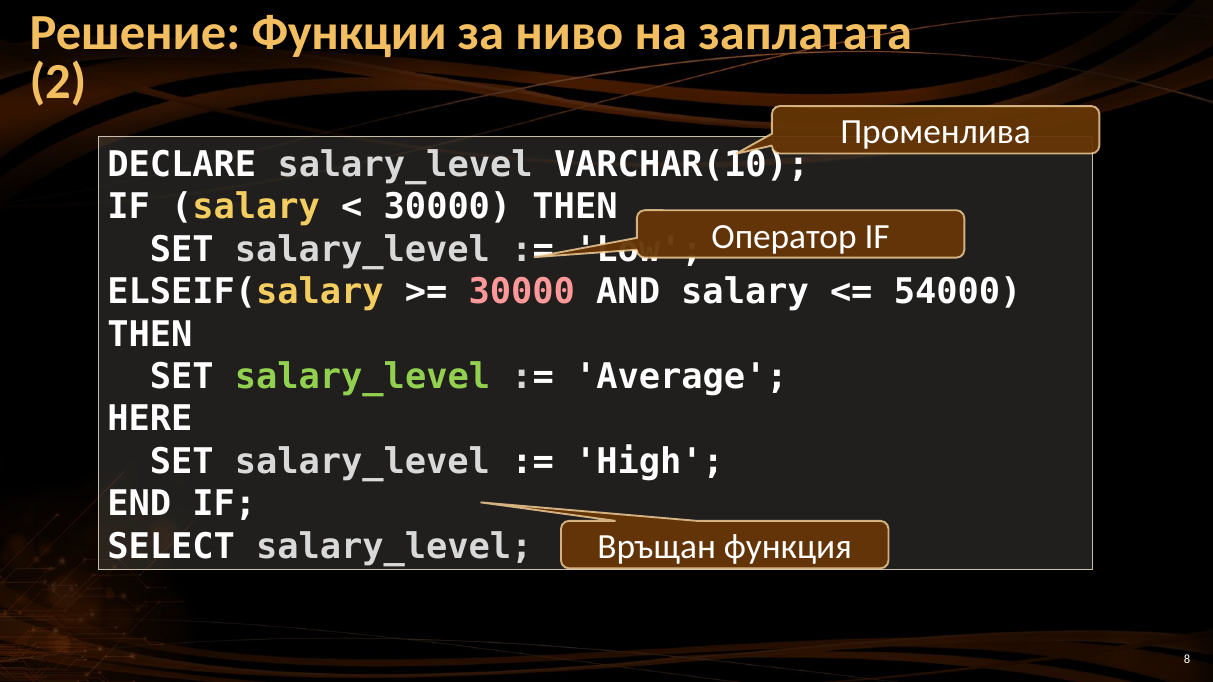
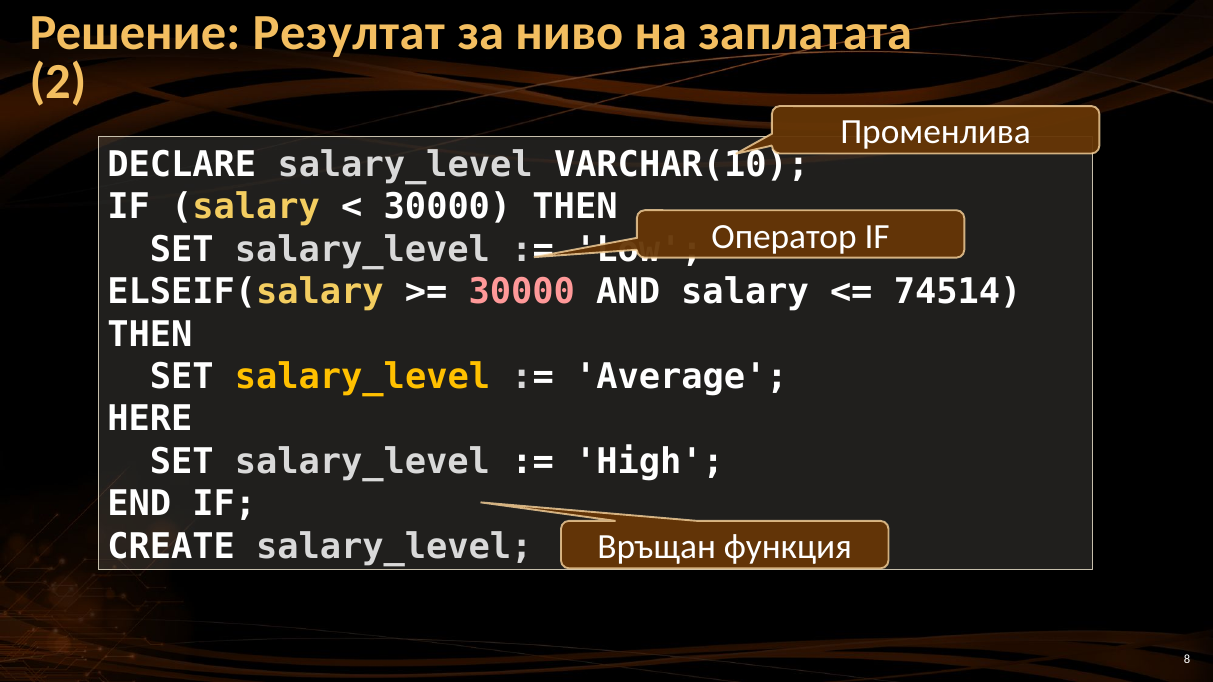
Функции: Функции -> Резултат
54000: 54000 -> 74514
salary_level at (363, 377) colour: light green -> yellow
SELECT: SELECT -> CREATE
